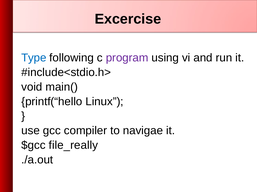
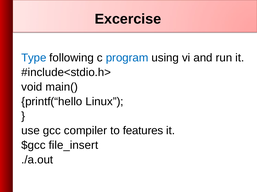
program colour: purple -> blue
navigae: navigae -> features
file_really: file_really -> file_insert
